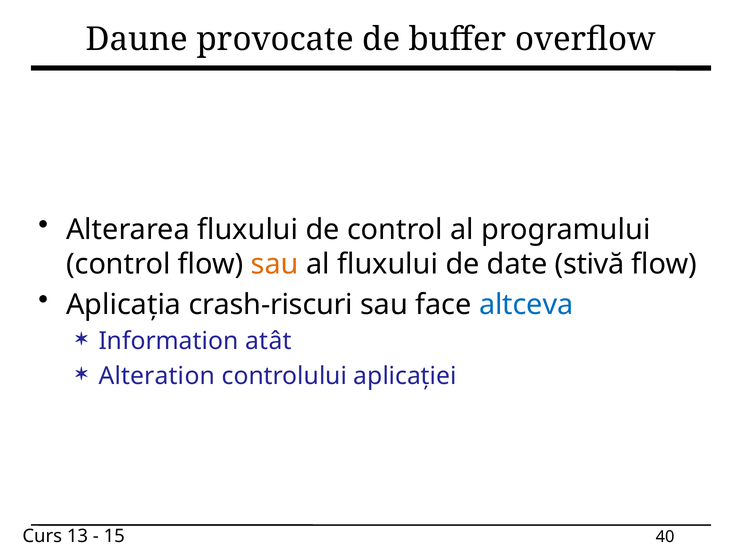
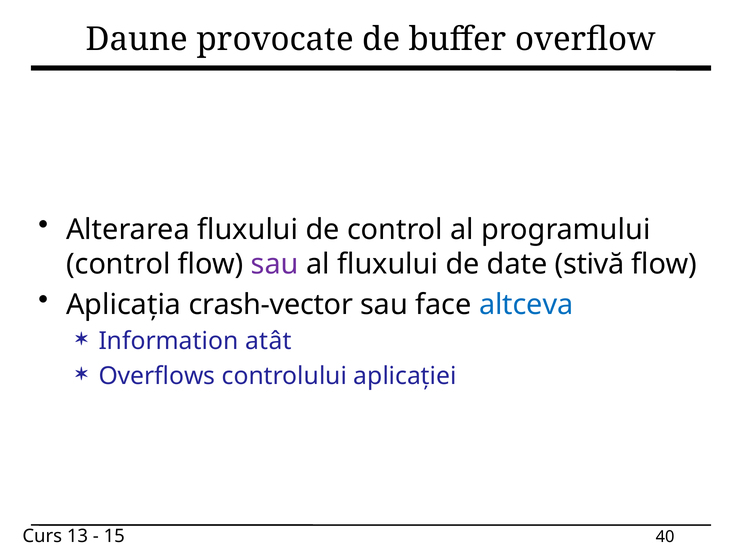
sau at (275, 264) colour: orange -> purple
crash-riscuri: crash-riscuri -> crash-vector
Alteration: Alteration -> Overflows
